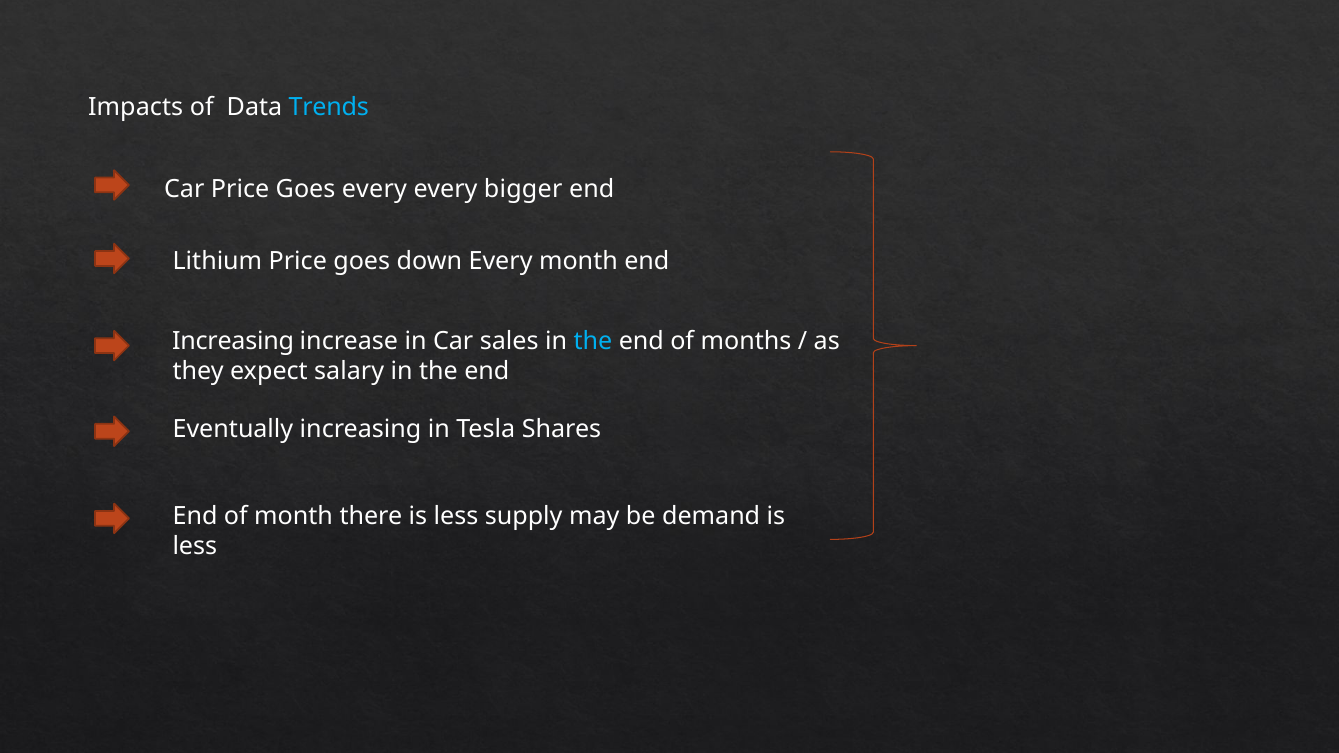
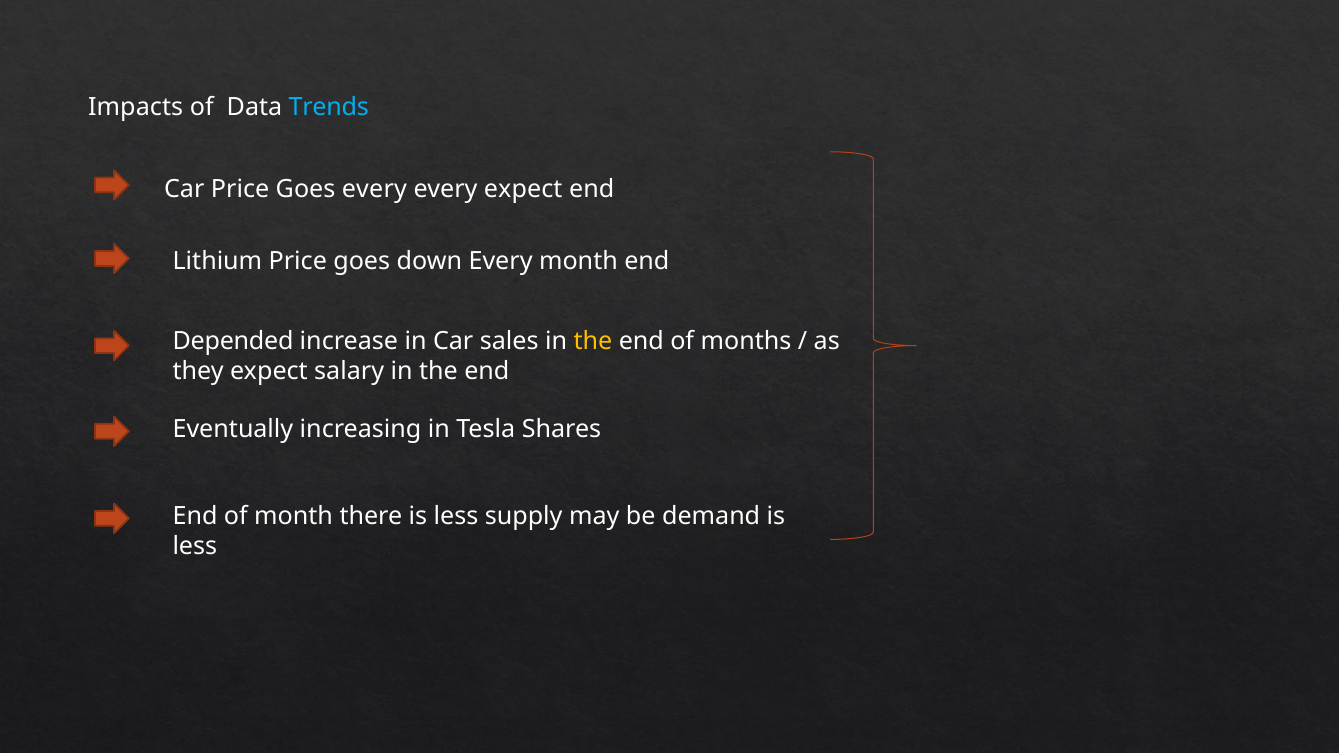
every bigger: bigger -> expect
Increasing at (233, 342): Increasing -> Depended
the at (593, 342) colour: light blue -> yellow
